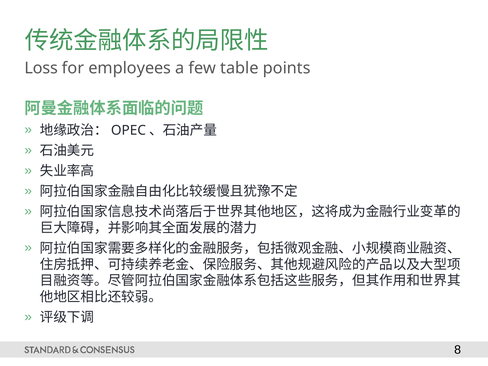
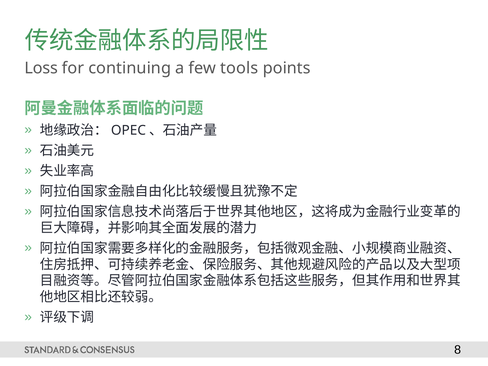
employees: employees -> continuing
table: table -> tools
